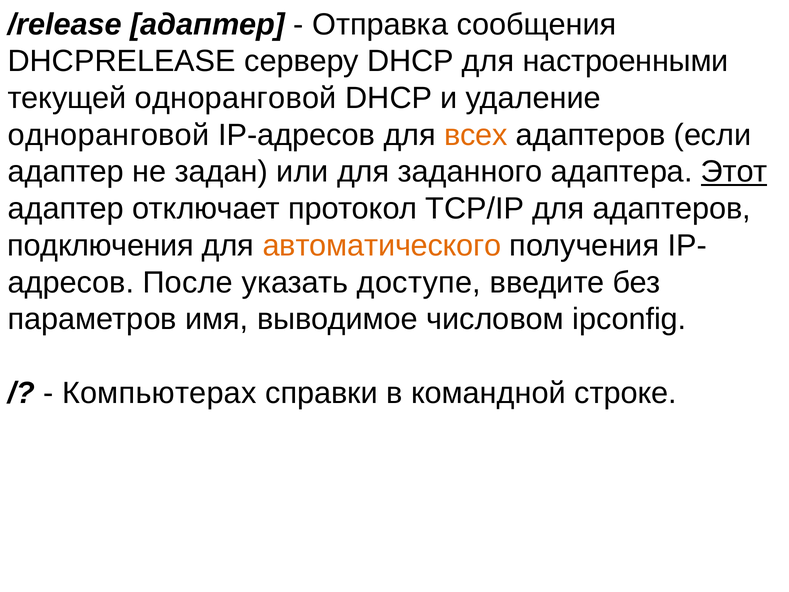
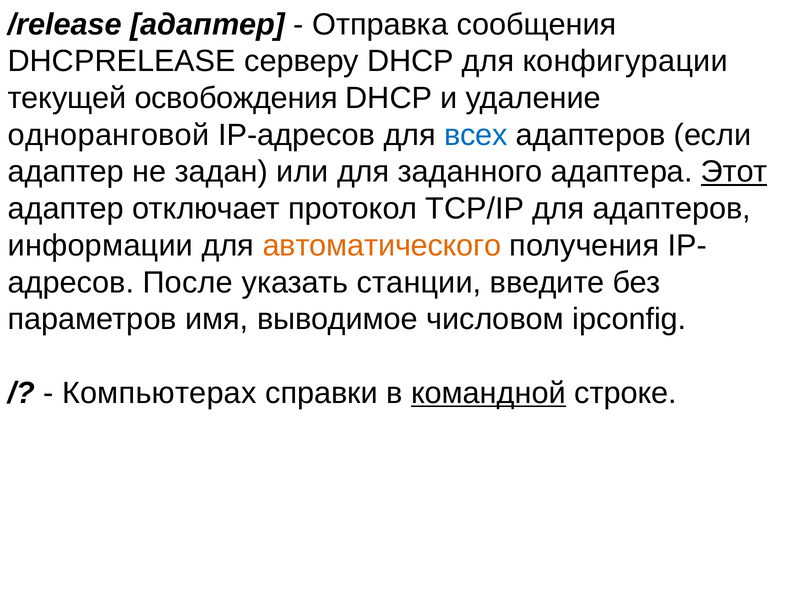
настроенными: настроенными -> конфигурации
текущей одноранговой: одноранговой -> освобождения
всех colour: orange -> blue
подключения: подключения -> информации
доступе: доступе -> станции
командной underline: none -> present
